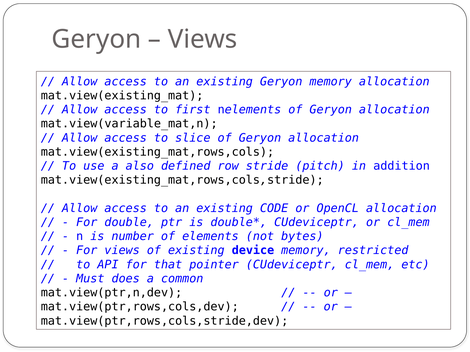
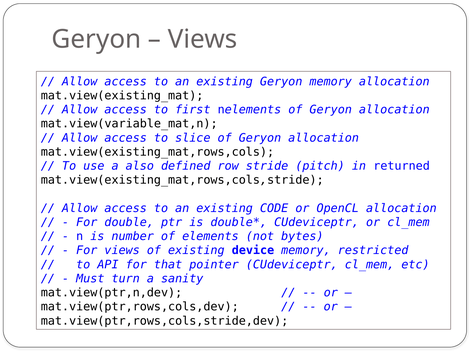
addition: addition -> returned
does: does -> turn
common: common -> sanity
